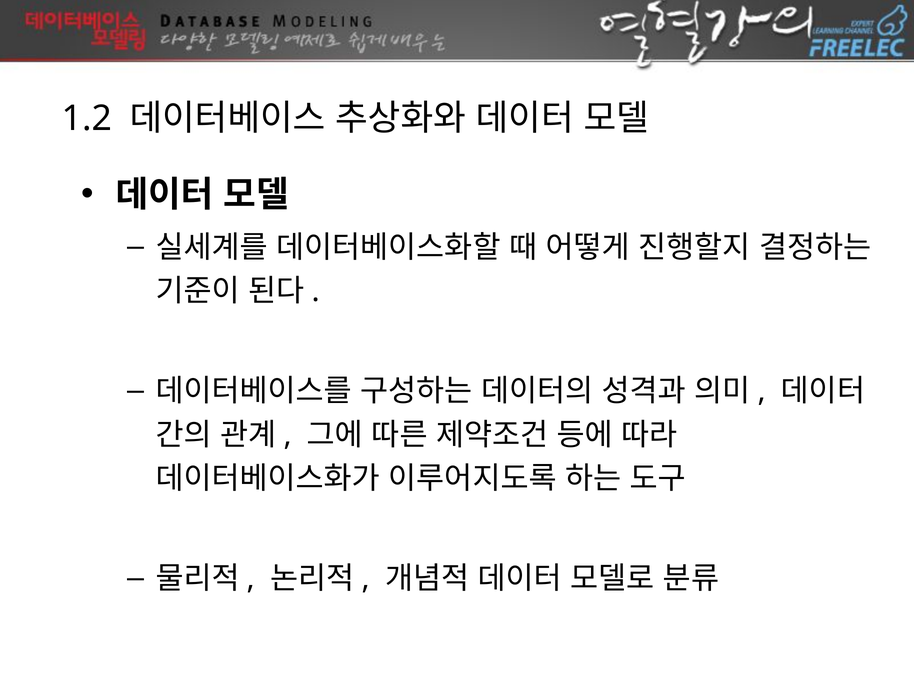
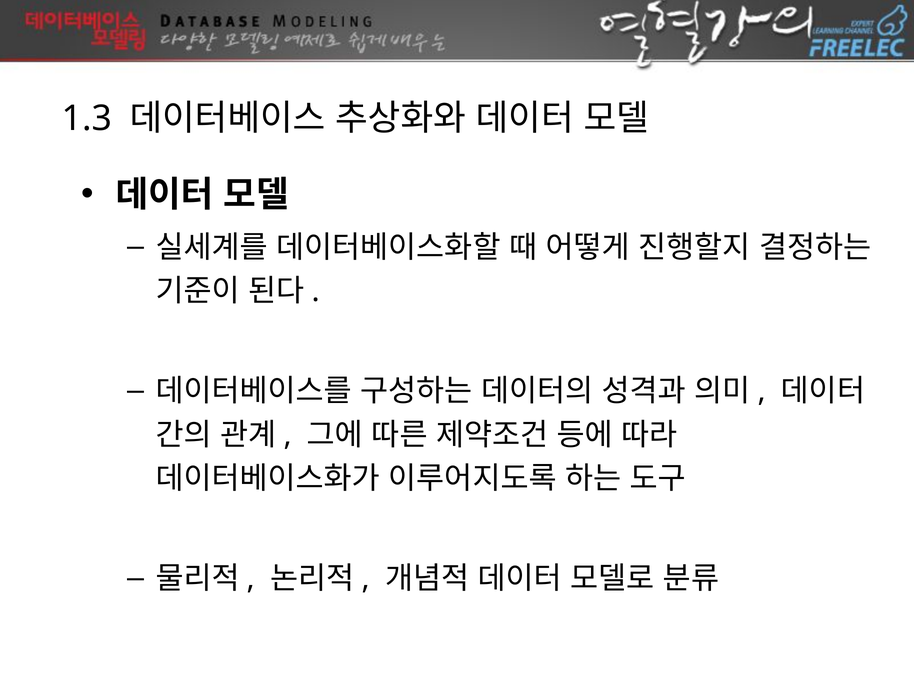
1.2: 1.2 -> 1.3
